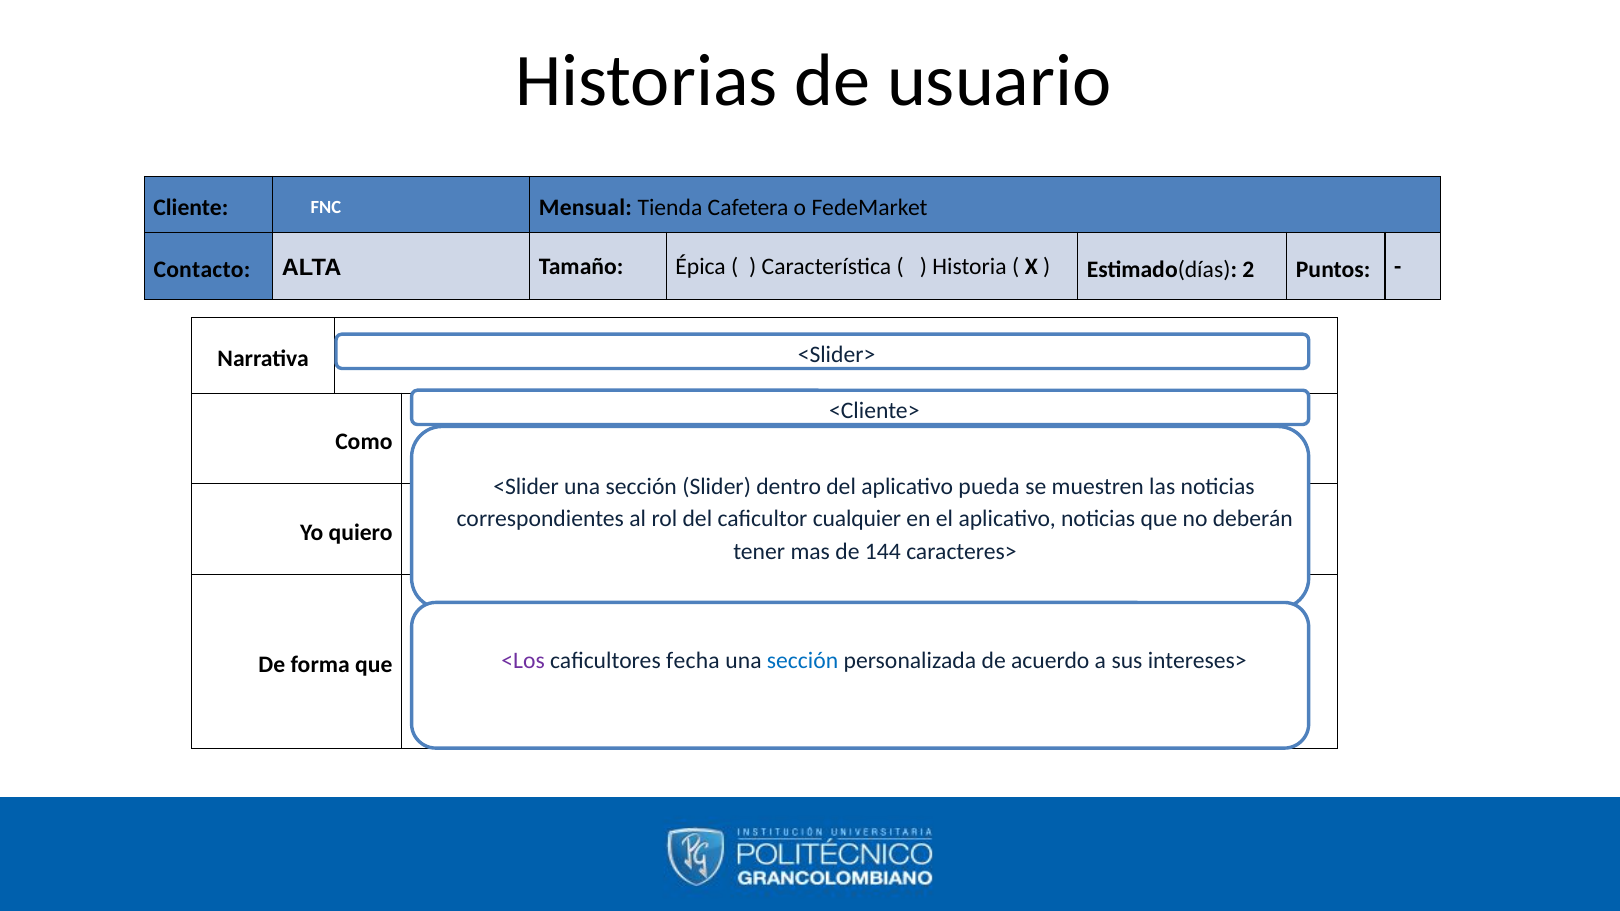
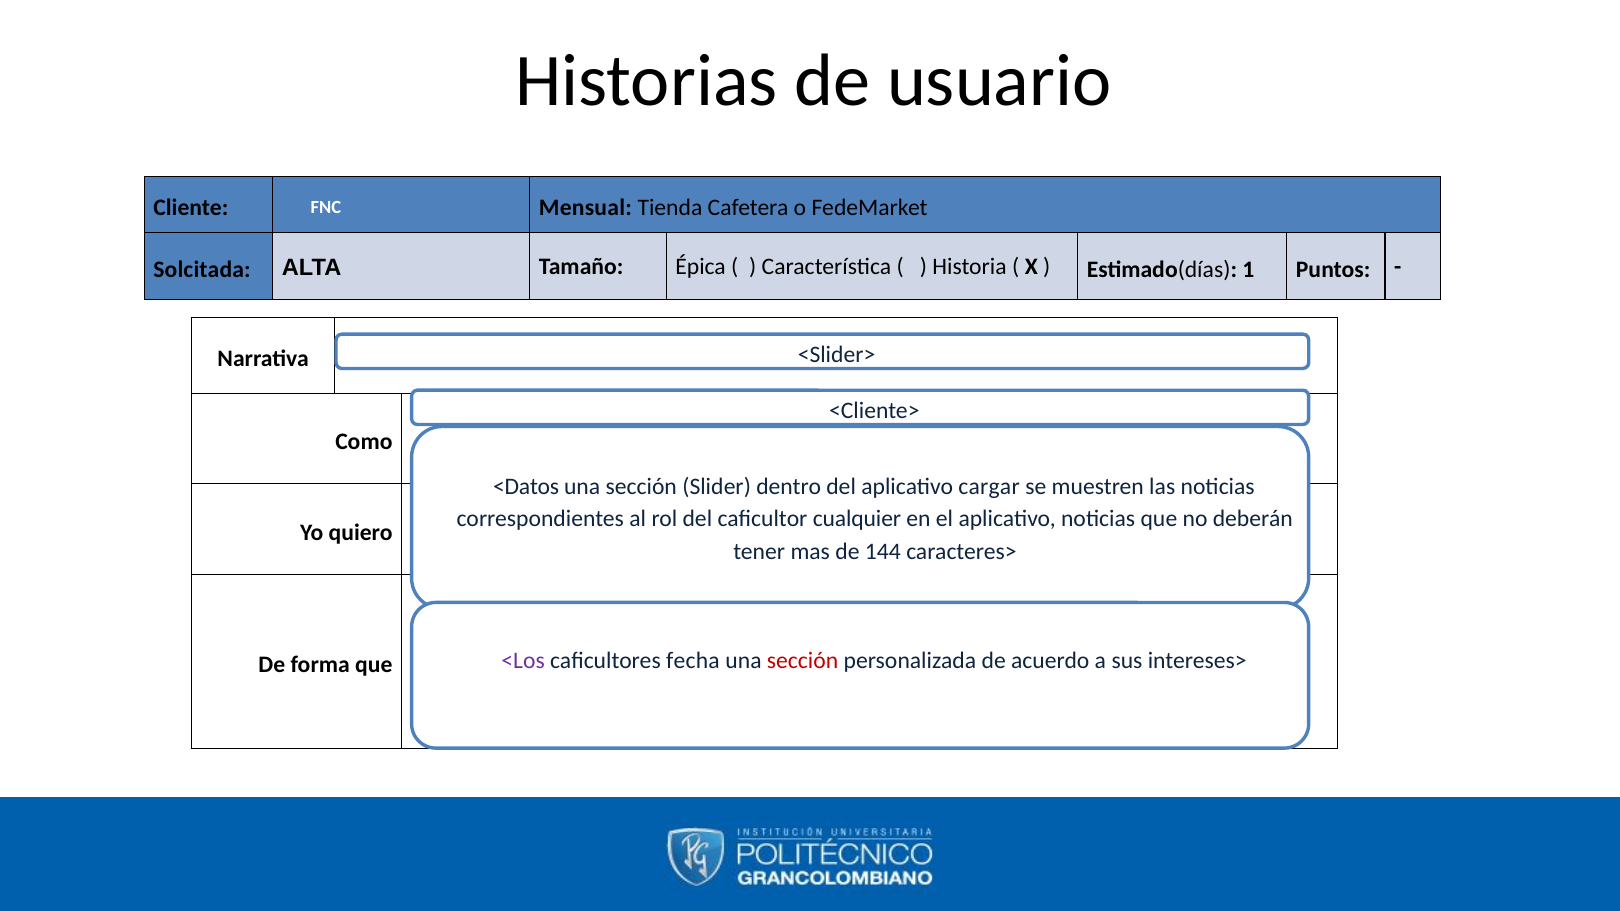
Contacto: Contacto -> Solcitada
2: 2 -> 1
<Slider: <Slider -> <Datos
pueda: pueda -> cargar
sección at (803, 661) colour: blue -> red
